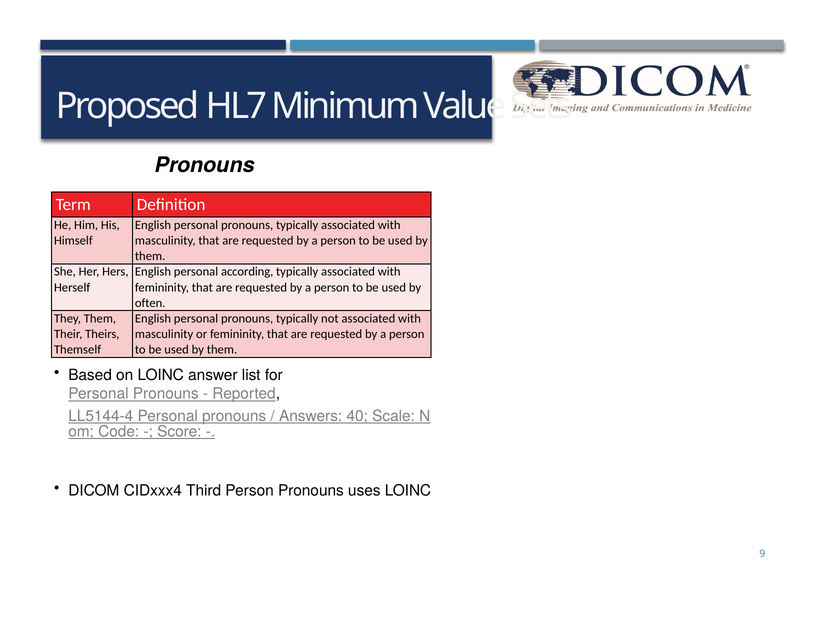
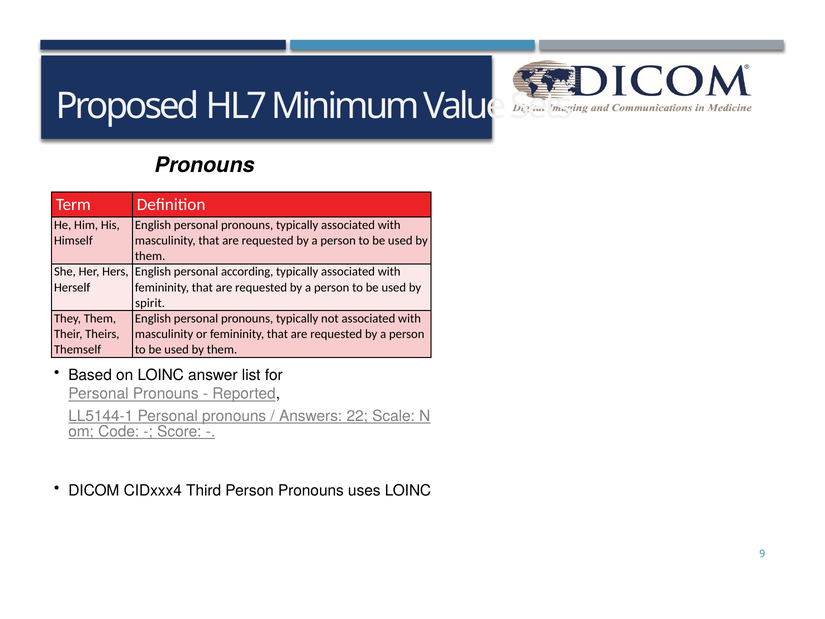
often: often -> spirit
LL5144-4: LL5144-4 -> LL5144-1
40: 40 -> 22
